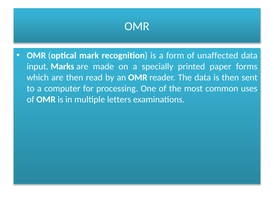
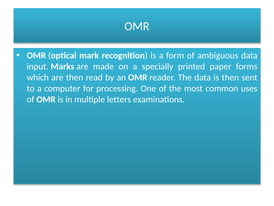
unaffected: unaffected -> ambiguous
